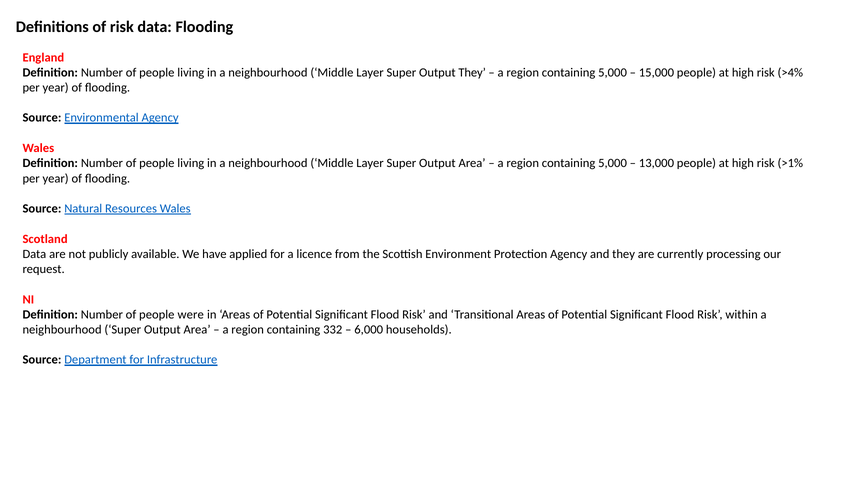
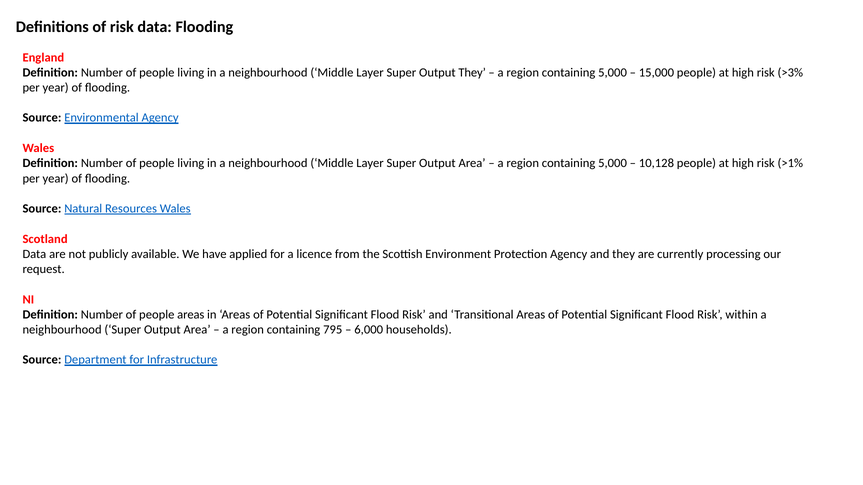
>4%: >4% -> >3%
13,000: 13,000 -> 10,128
people were: were -> areas
332: 332 -> 795
